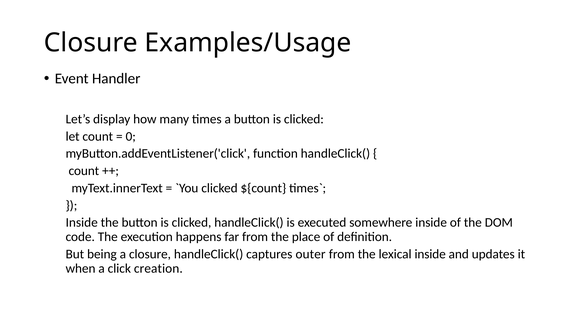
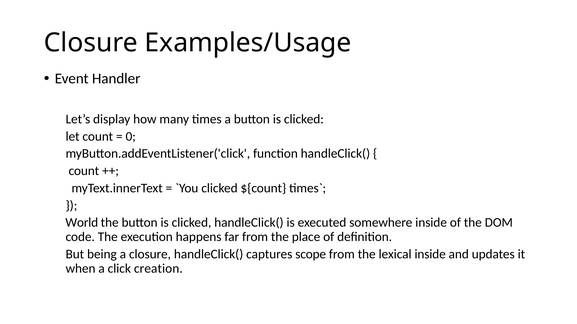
Inside at (82, 223): Inside -> World
outer: outer -> scope
